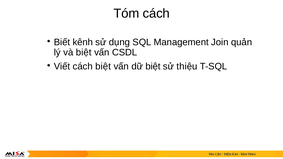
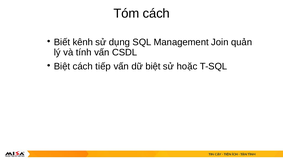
và biệt: biệt -> tính
Viết at (62, 66): Viết -> Biệt
cách biệt: biệt -> tiếp
thiệu: thiệu -> hoặc
